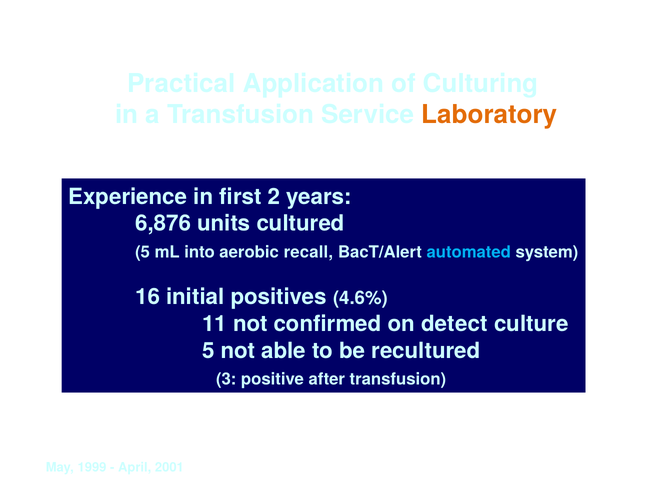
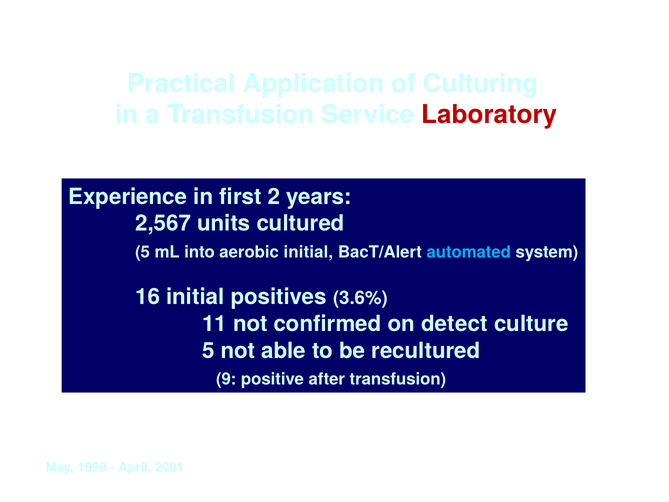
Laboratory colour: orange -> red
6,876: 6,876 -> 2,567
aerobic recall: recall -> initial
4.6%: 4.6% -> 3.6%
3: 3 -> 9
